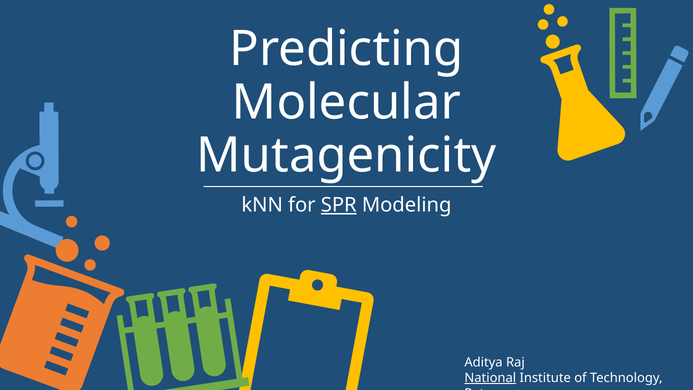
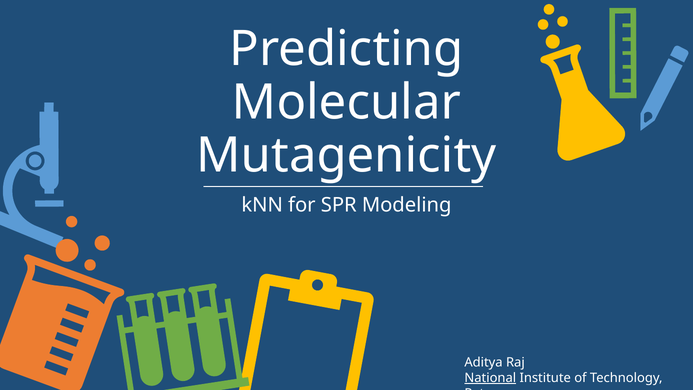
SPR underline: present -> none
